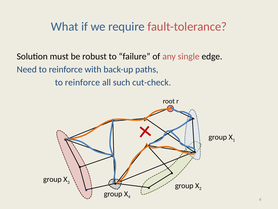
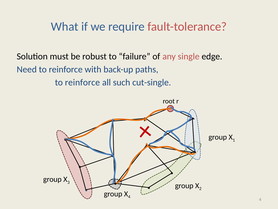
cut-check: cut-check -> cut-single
